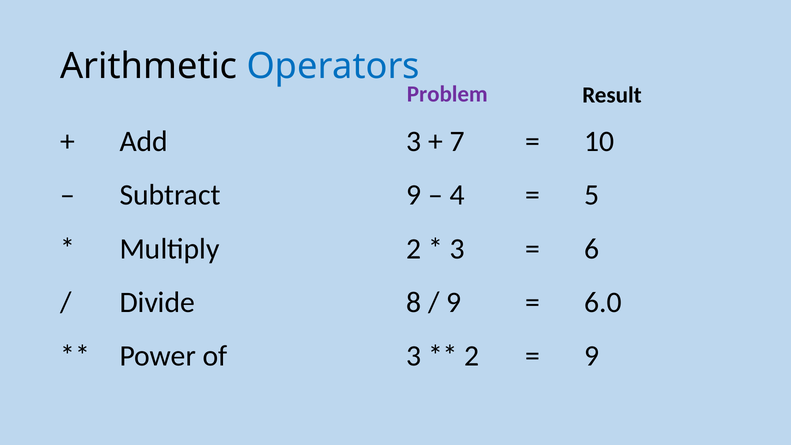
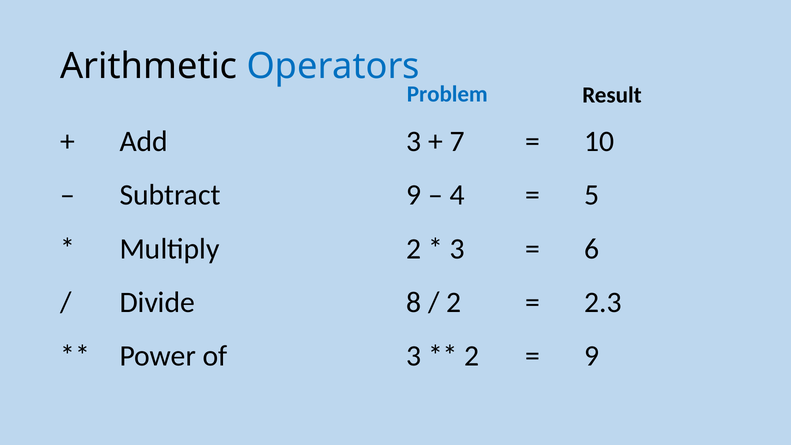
Problem colour: purple -> blue
9 at (454, 302): 9 -> 2
6.0: 6.0 -> 2.3
